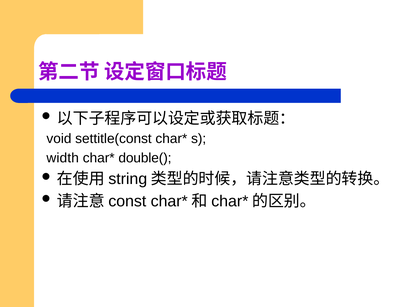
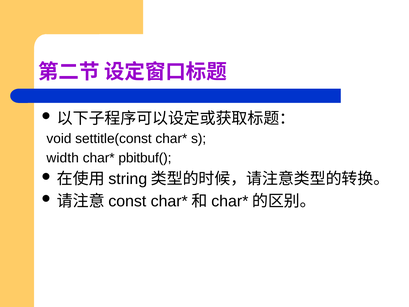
double(: double( -> pbitbuf(
